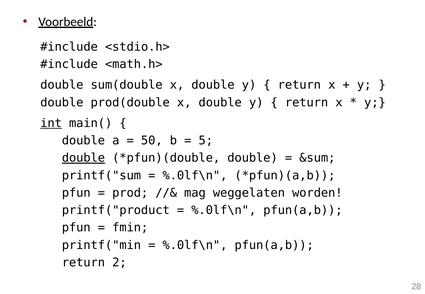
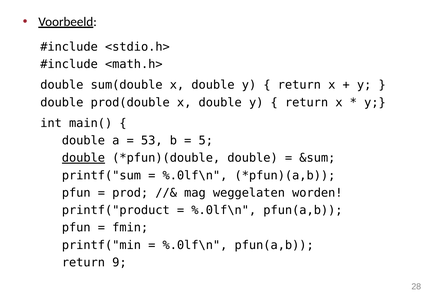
int underline: present -> none
50: 50 -> 53
2: 2 -> 9
